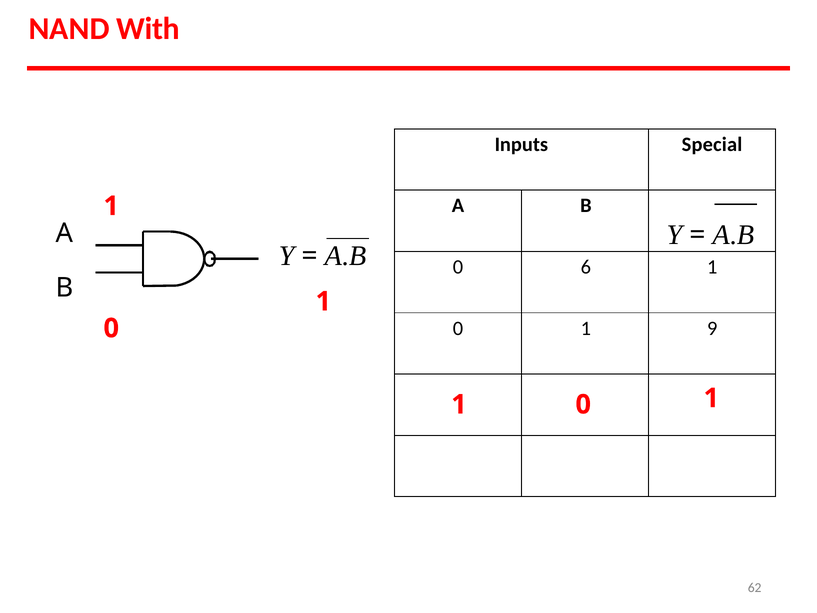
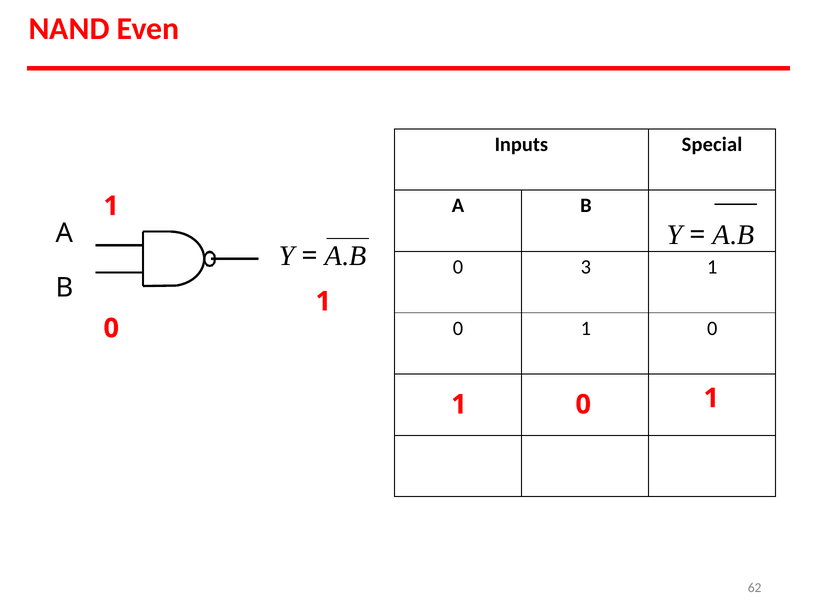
With: With -> Even
6: 6 -> 3
9 at (712, 328): 9 -> 0
